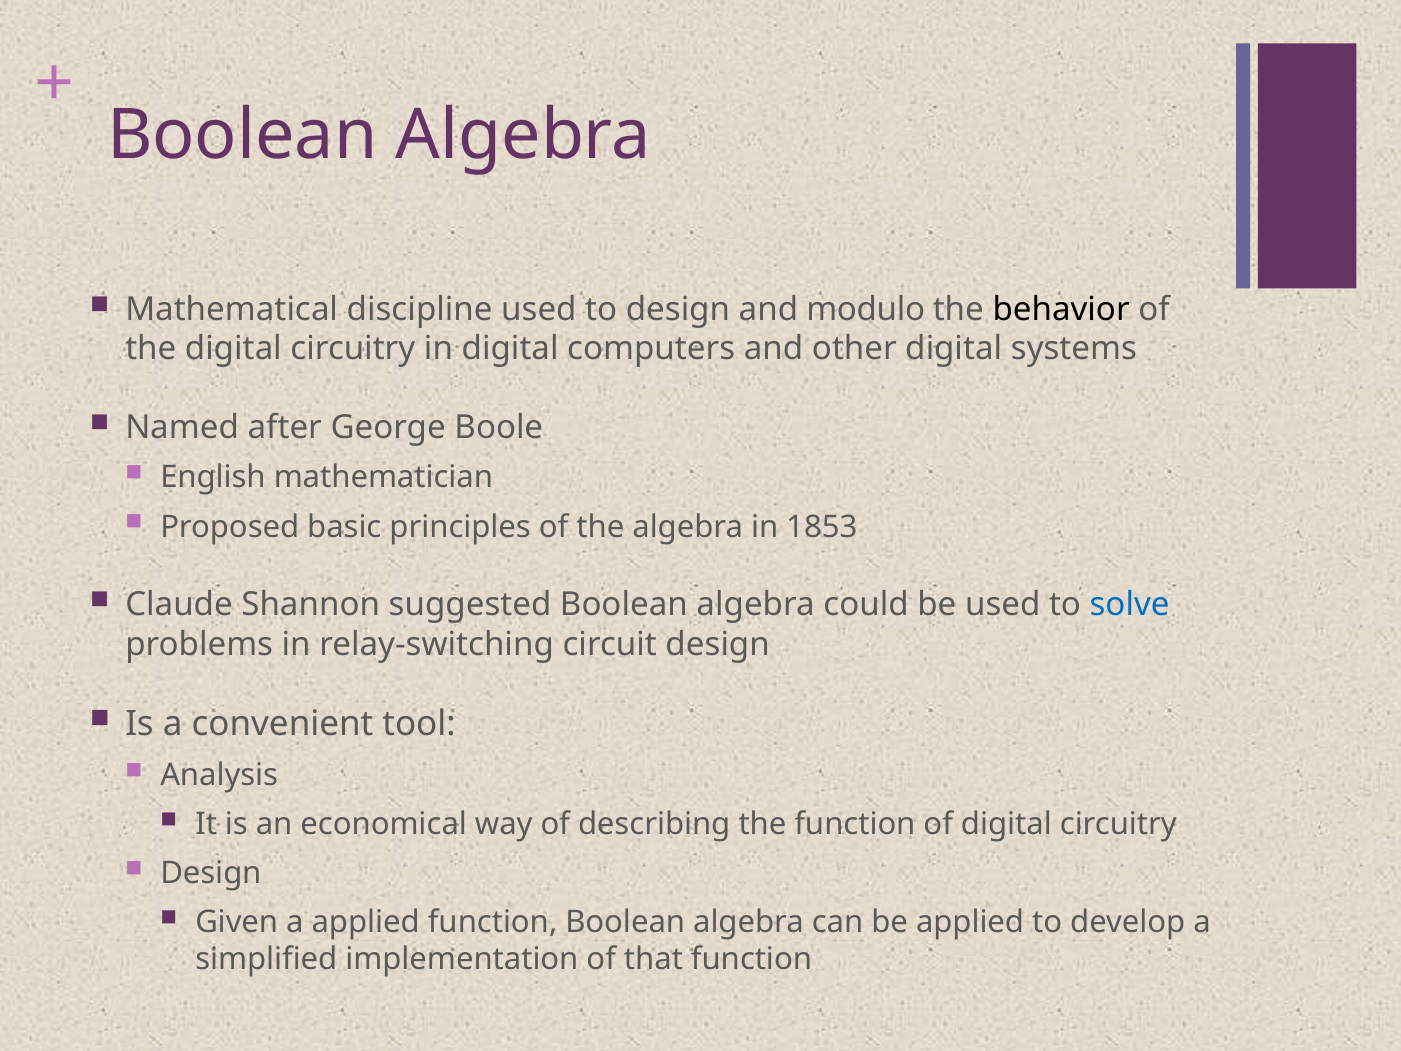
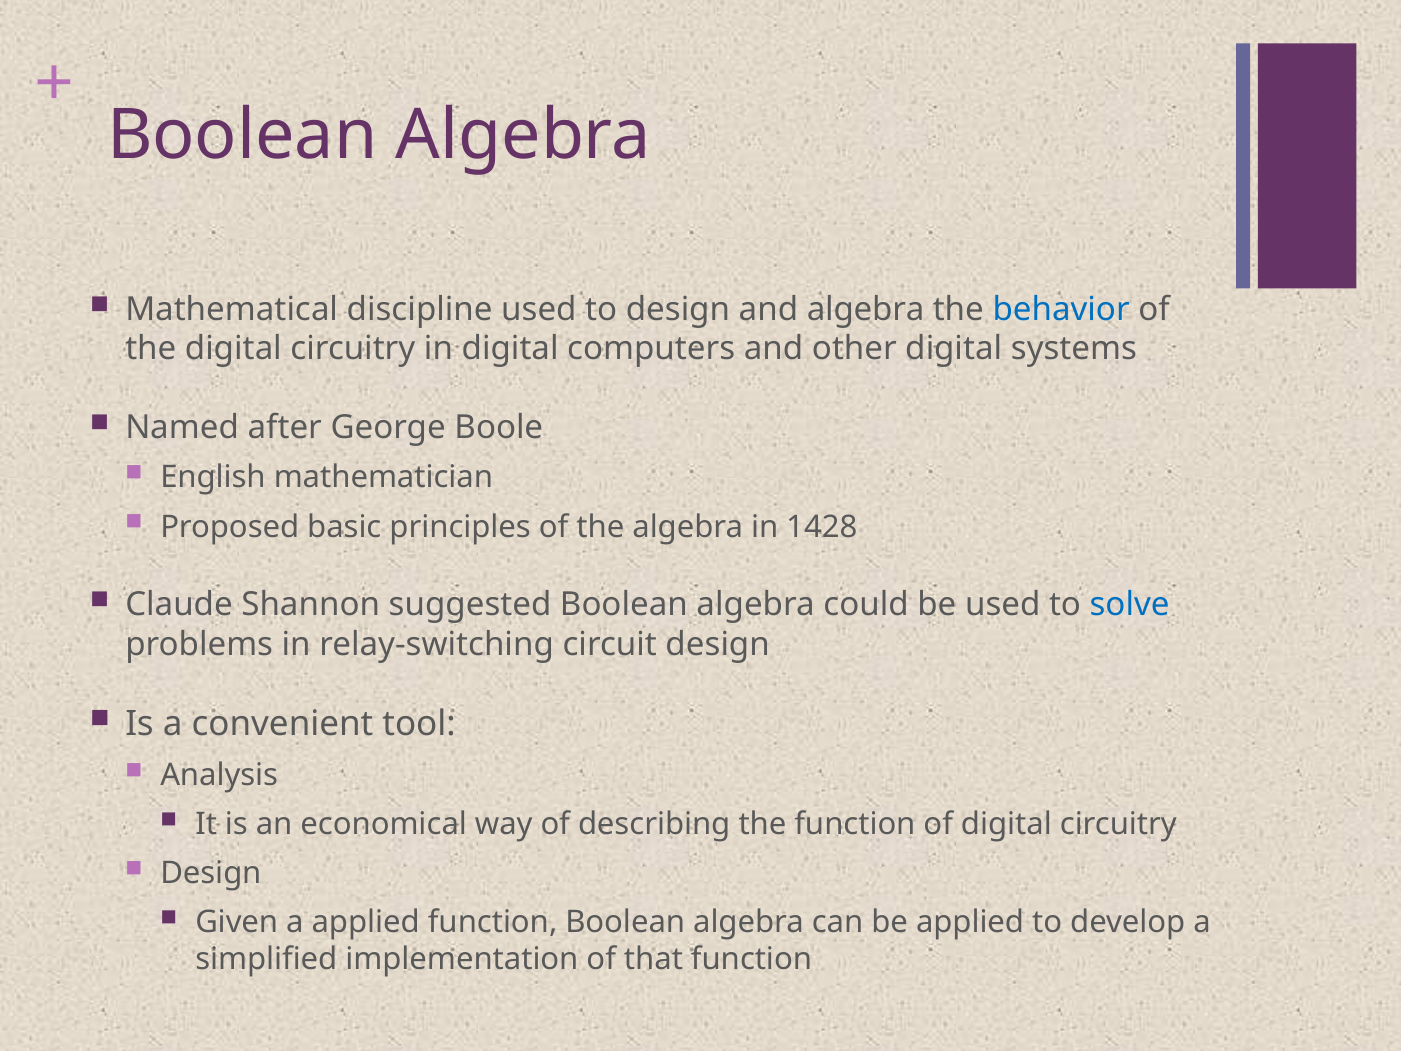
and modulo: modulo -> algebra
behavior colour: black -> blue
1853: 1853 -> 1428
